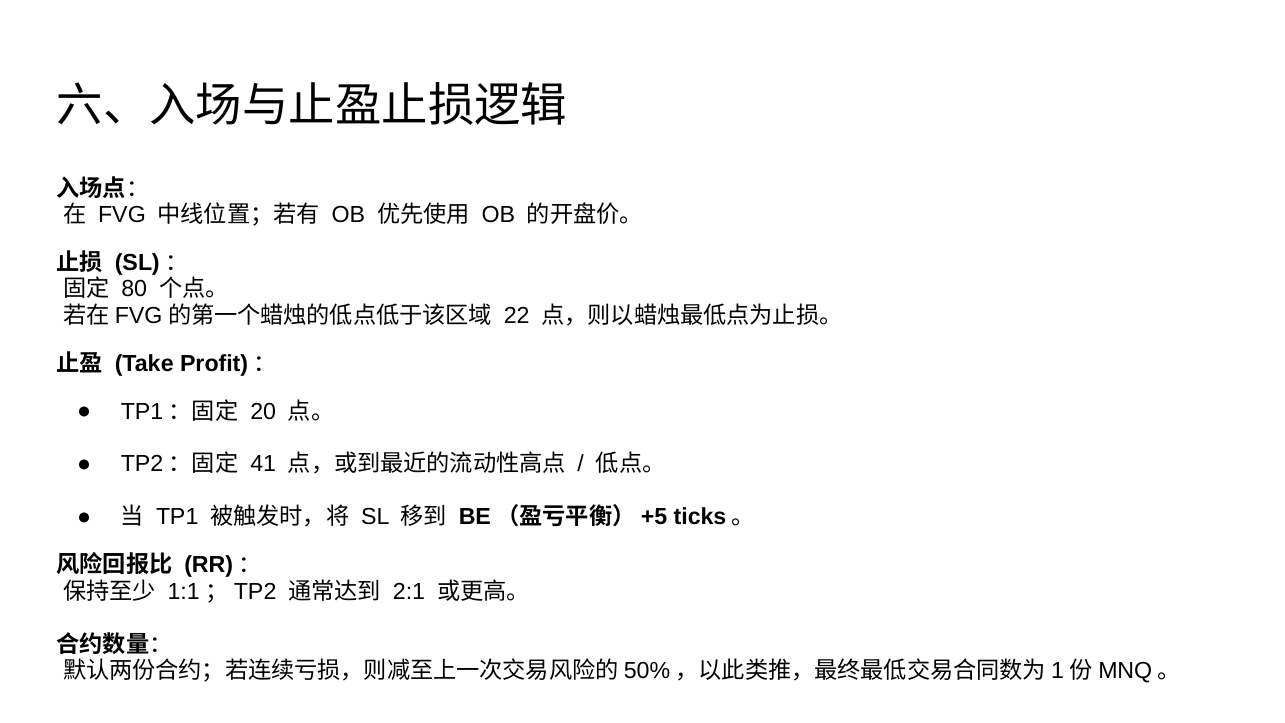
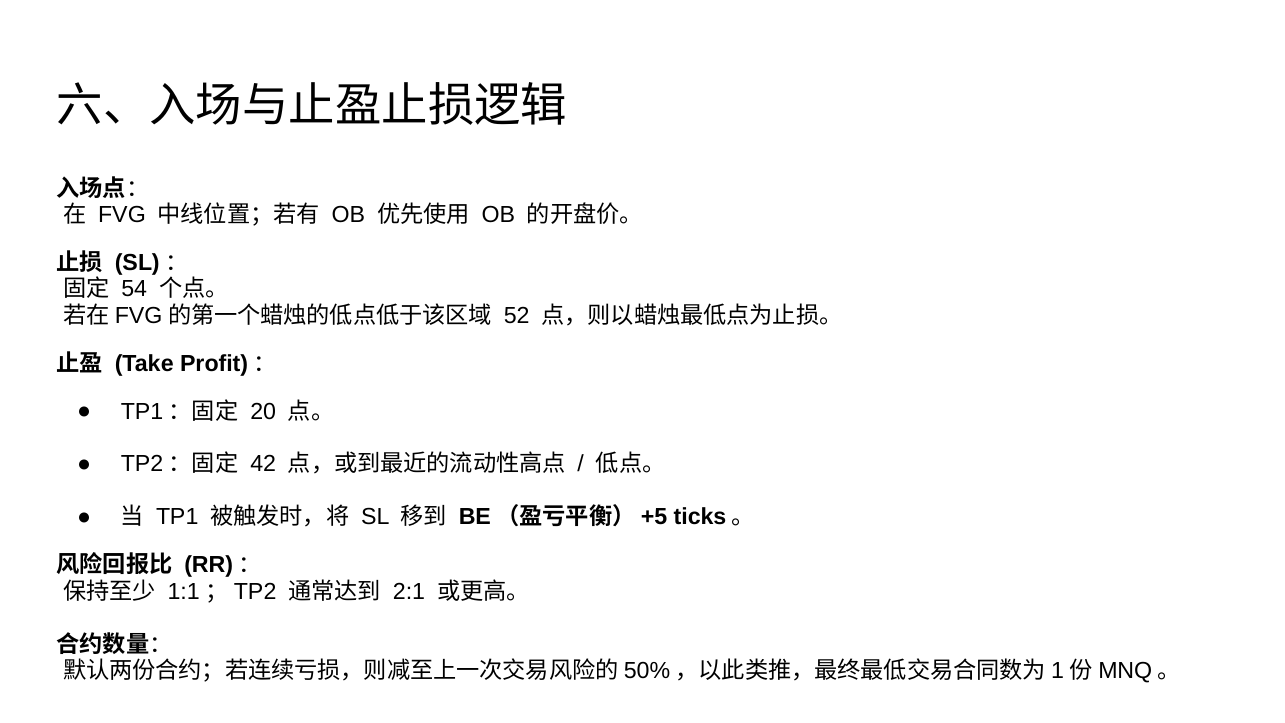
80: 80 -> 54
22: 22 -> 52
41: 41 -> 42
